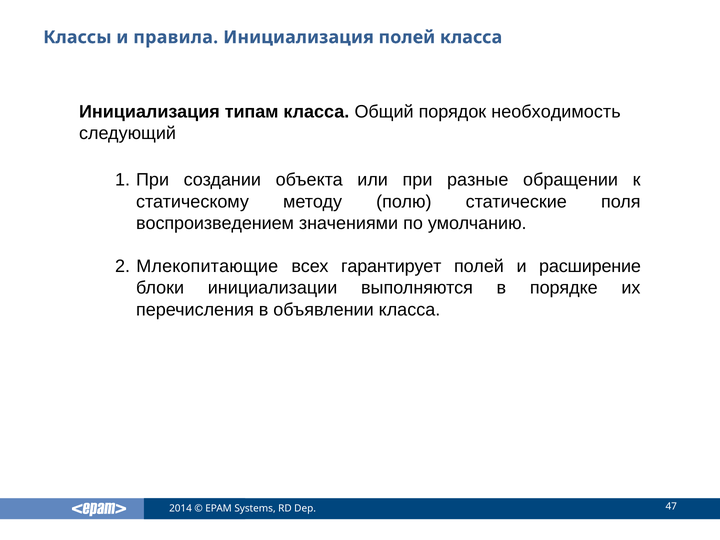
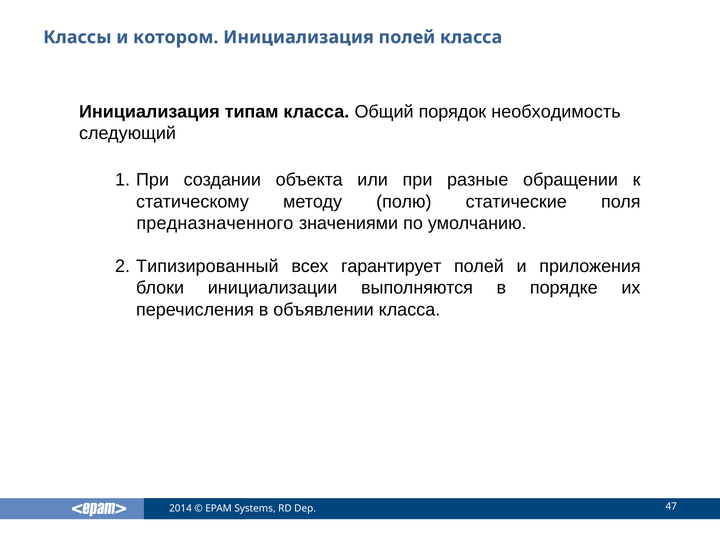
правила: правила -> котором
воспроизведением: воспроизведением -> предназначенного
Млекопитающие: Млекопитающие -> Типизированный
расширение: расширение -> приложения
